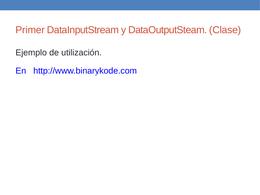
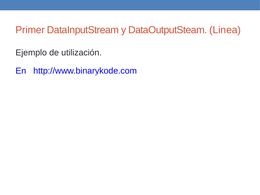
Clase: Clase -> Linea
